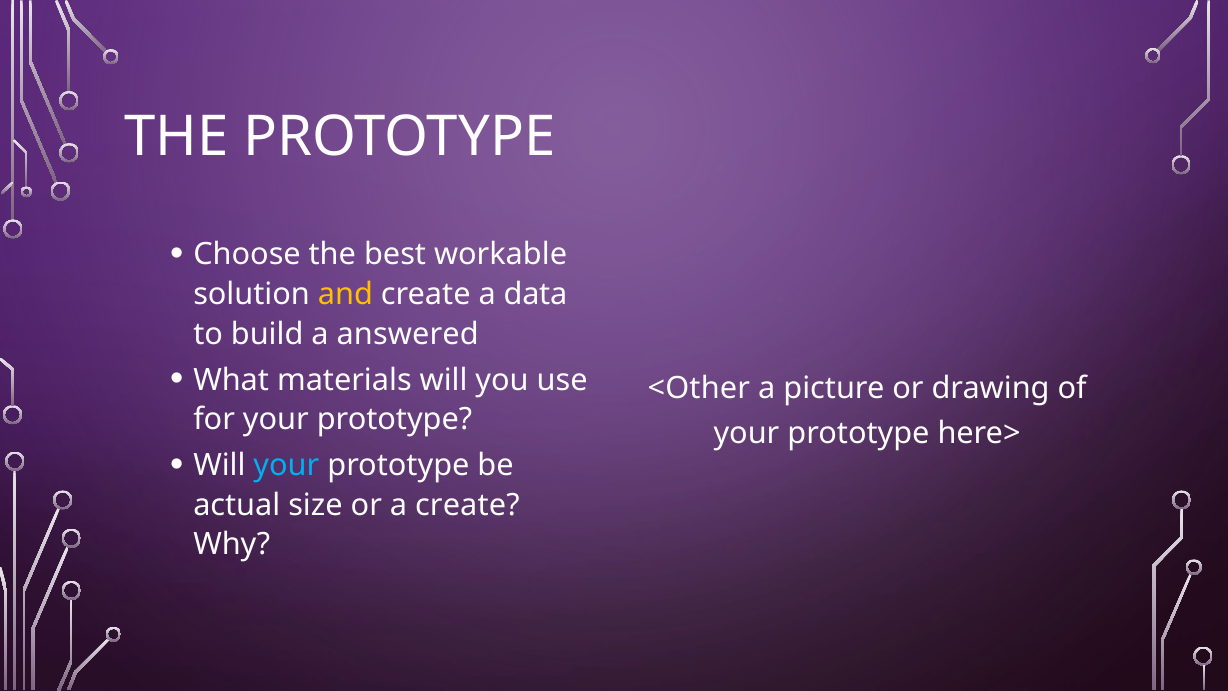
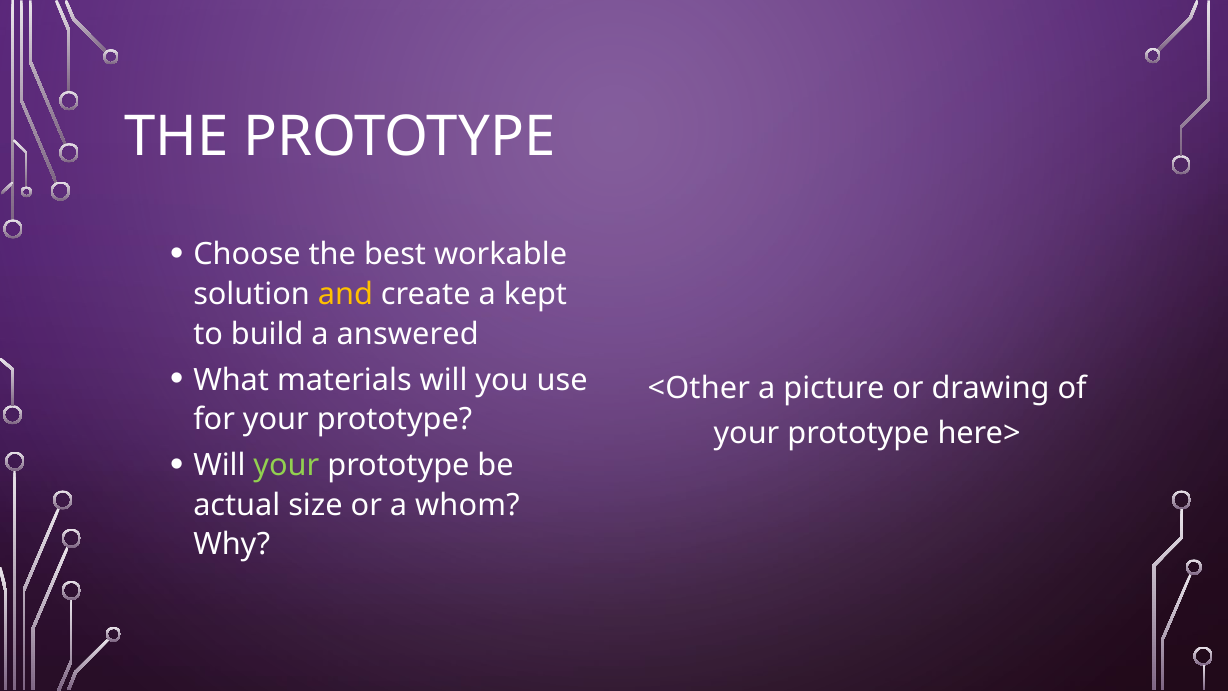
data: data -> kept
your at (286, 465) colour: light blue -> light green
a create: create -> whom
